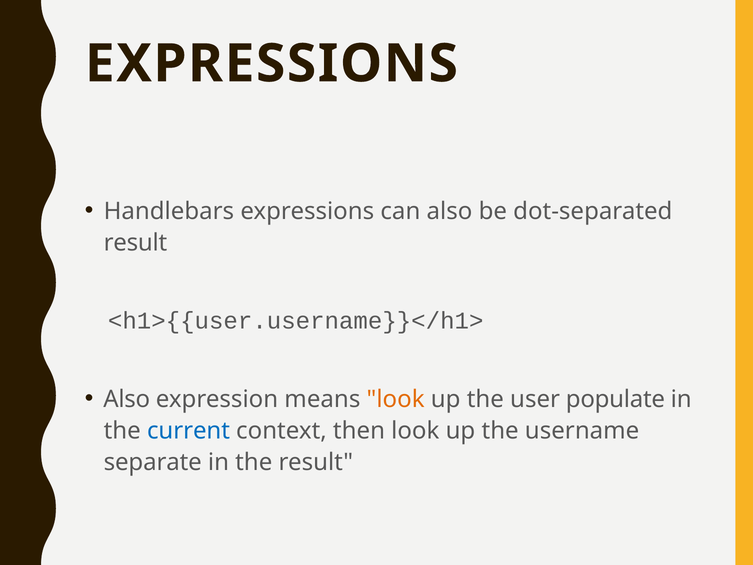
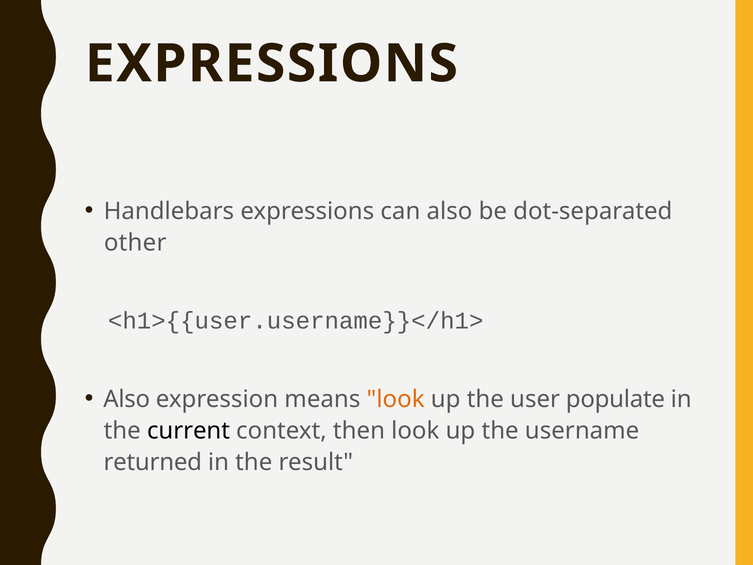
result at (135, 243): result -> other
current colour: blue -> black
separate: separate -> returned
